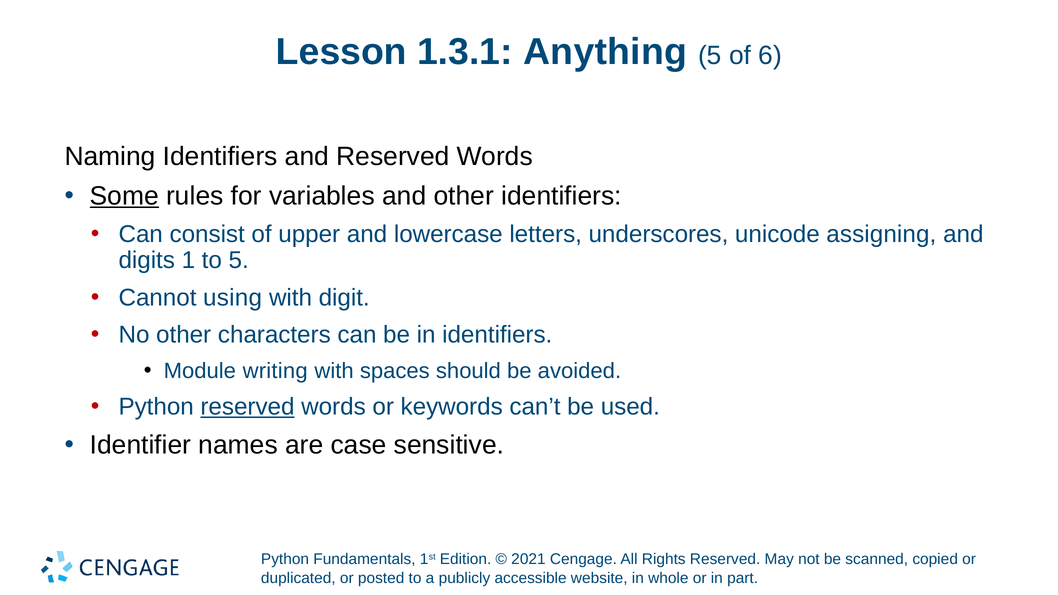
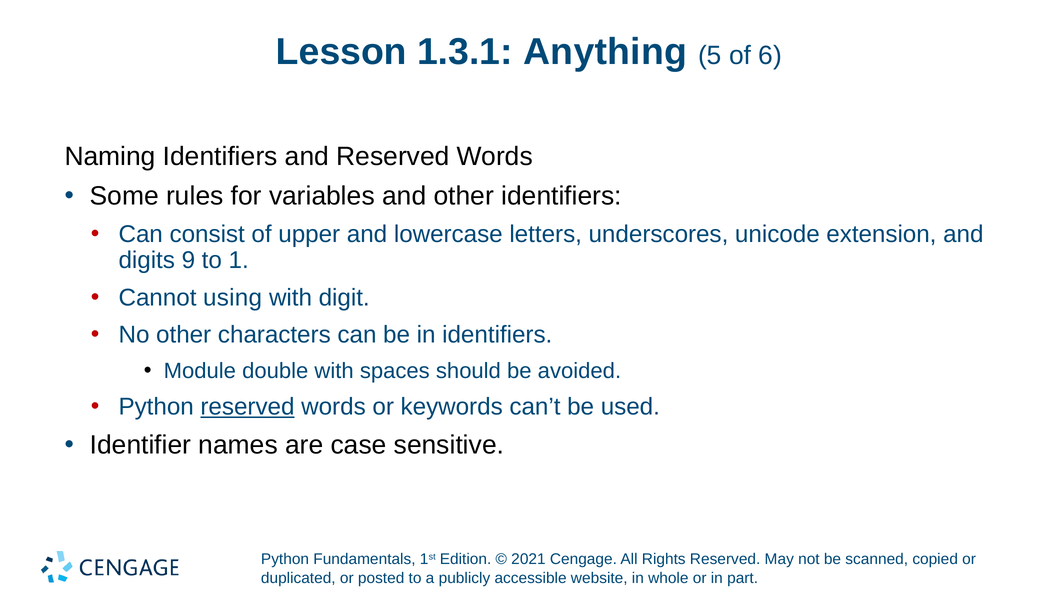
Some underline: present -> none
assigning: assigning -> extension
1: 1 -> 9
to 5: 5 -> 1
writing: writing -> double
